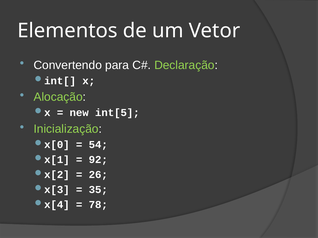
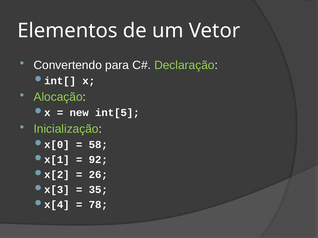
54: 54 -> 58
